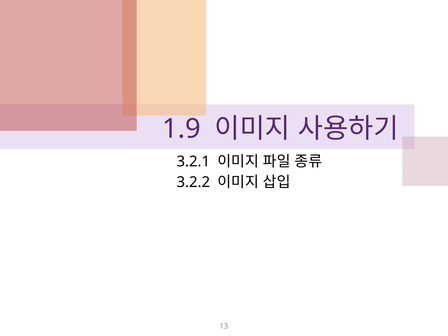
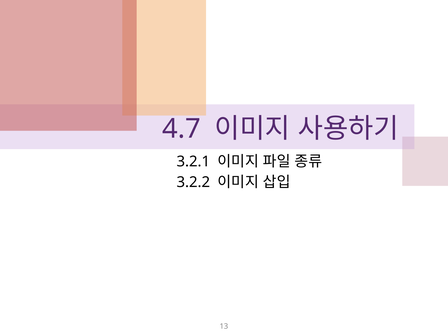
1.9: 1.9 -> 4.7
